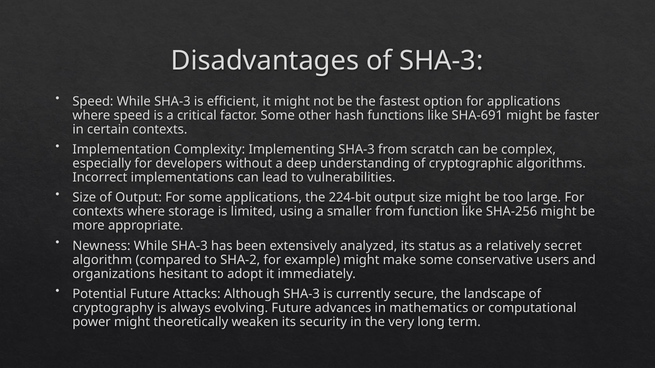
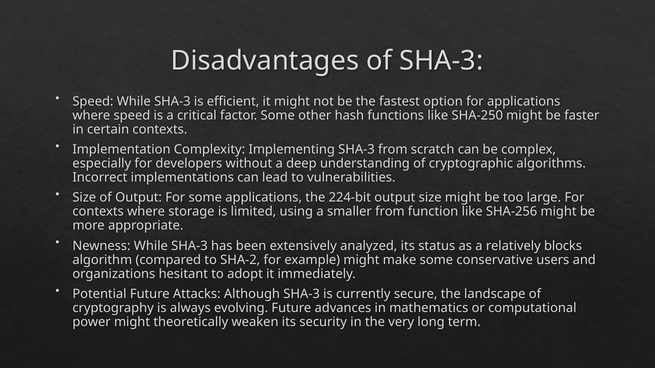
SHA-691: SHA-691 -> SHA-250
secret: secret -> blocks
